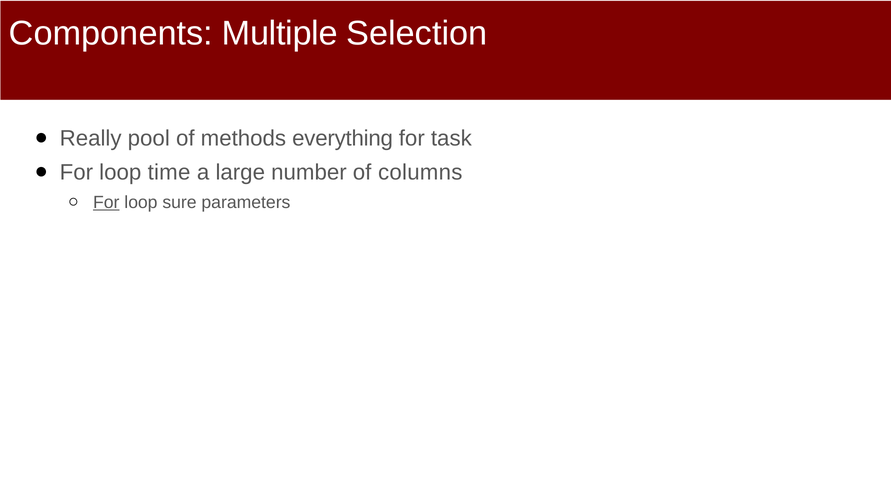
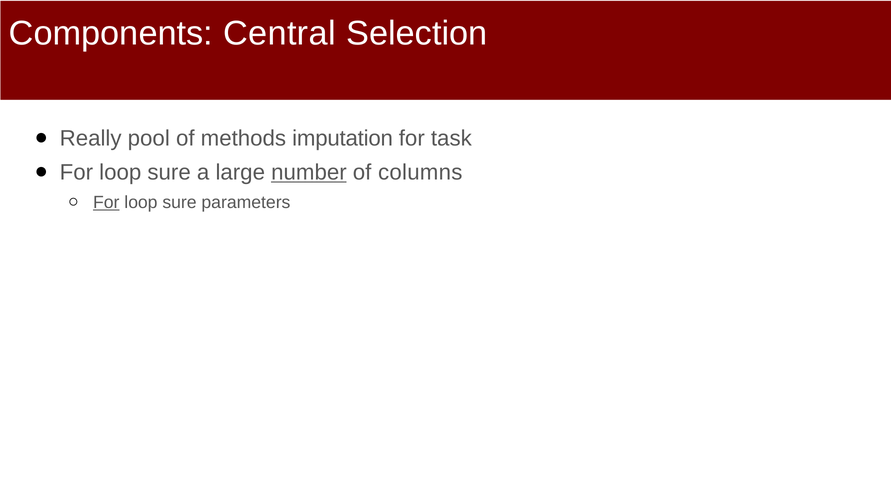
Multiple: Multiple -> Central
everything: everything -> imputation
time at (169, 172): time -> sure
number underline: none -> present
